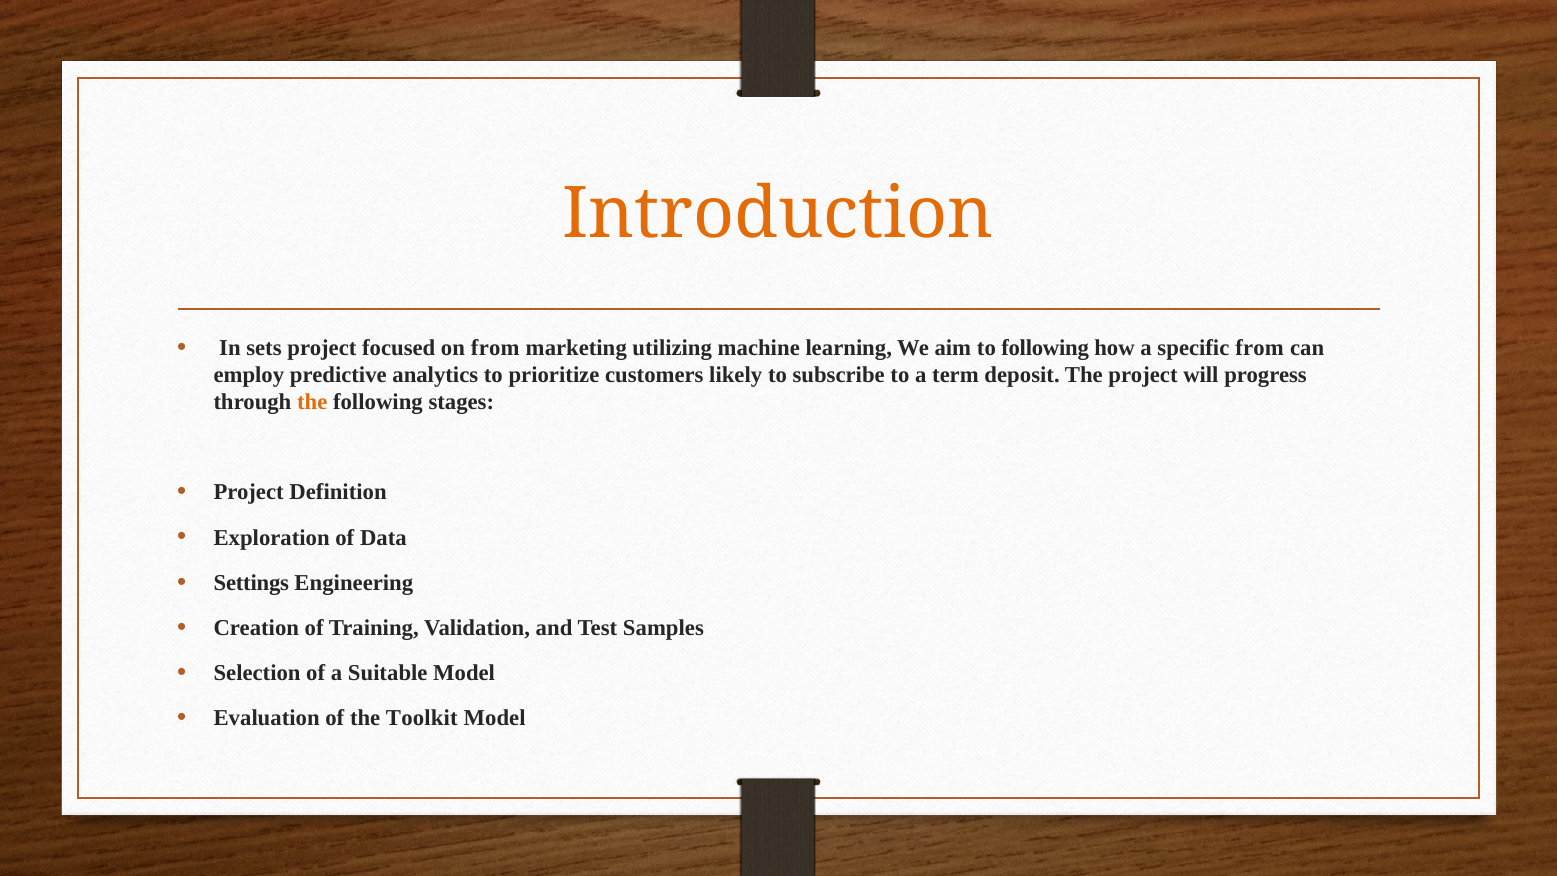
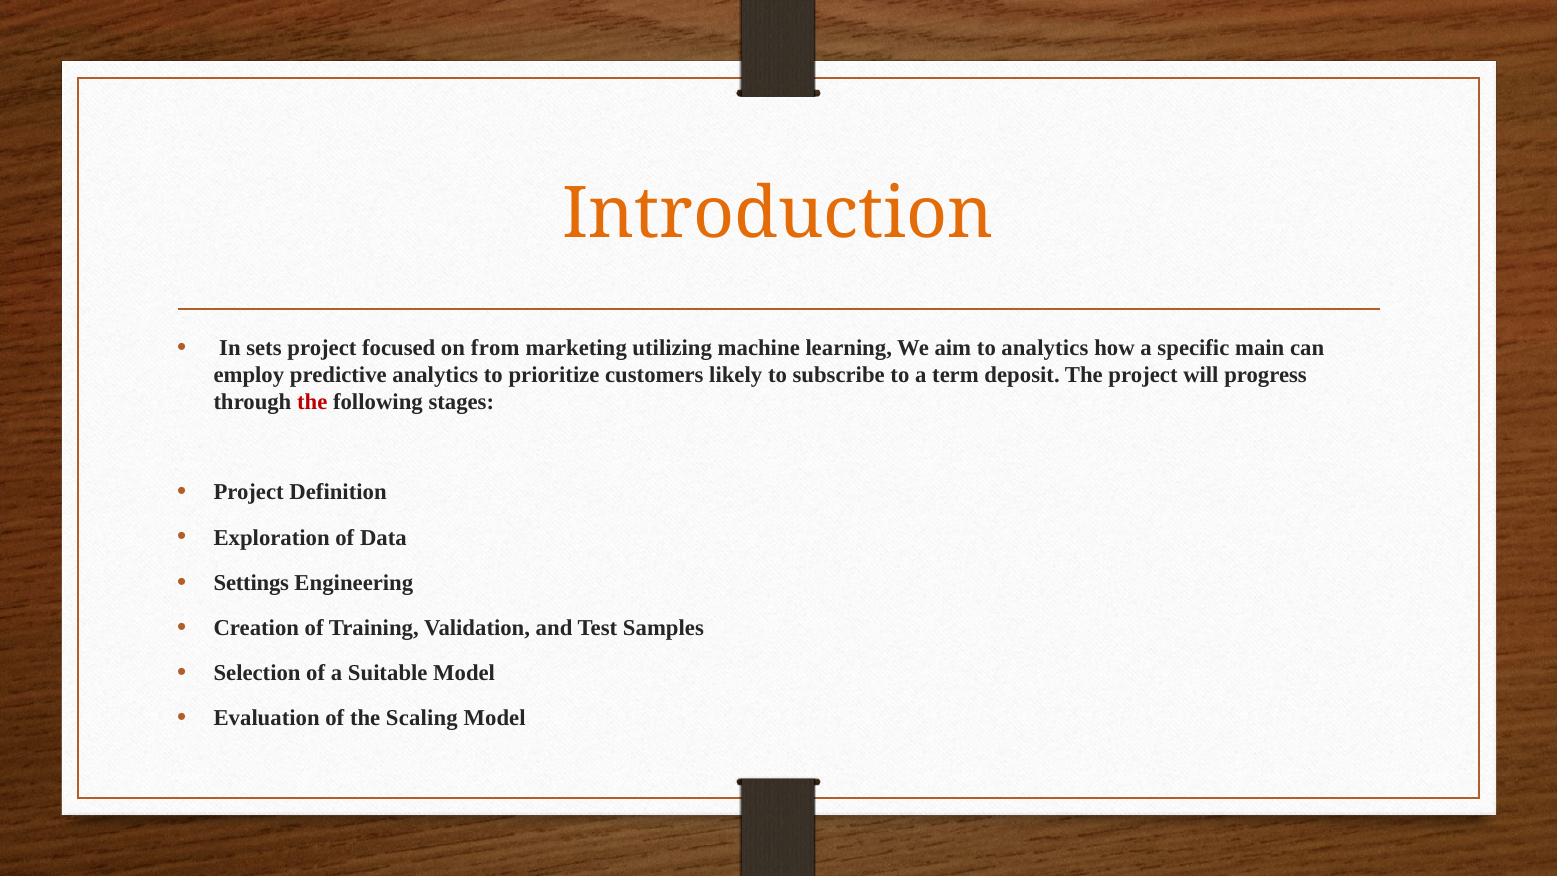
to following: following -> analytics
specific from: from -> main
the at (312, 402) colour: orange -> red
Toolkit: Toolkit -> Scaling
